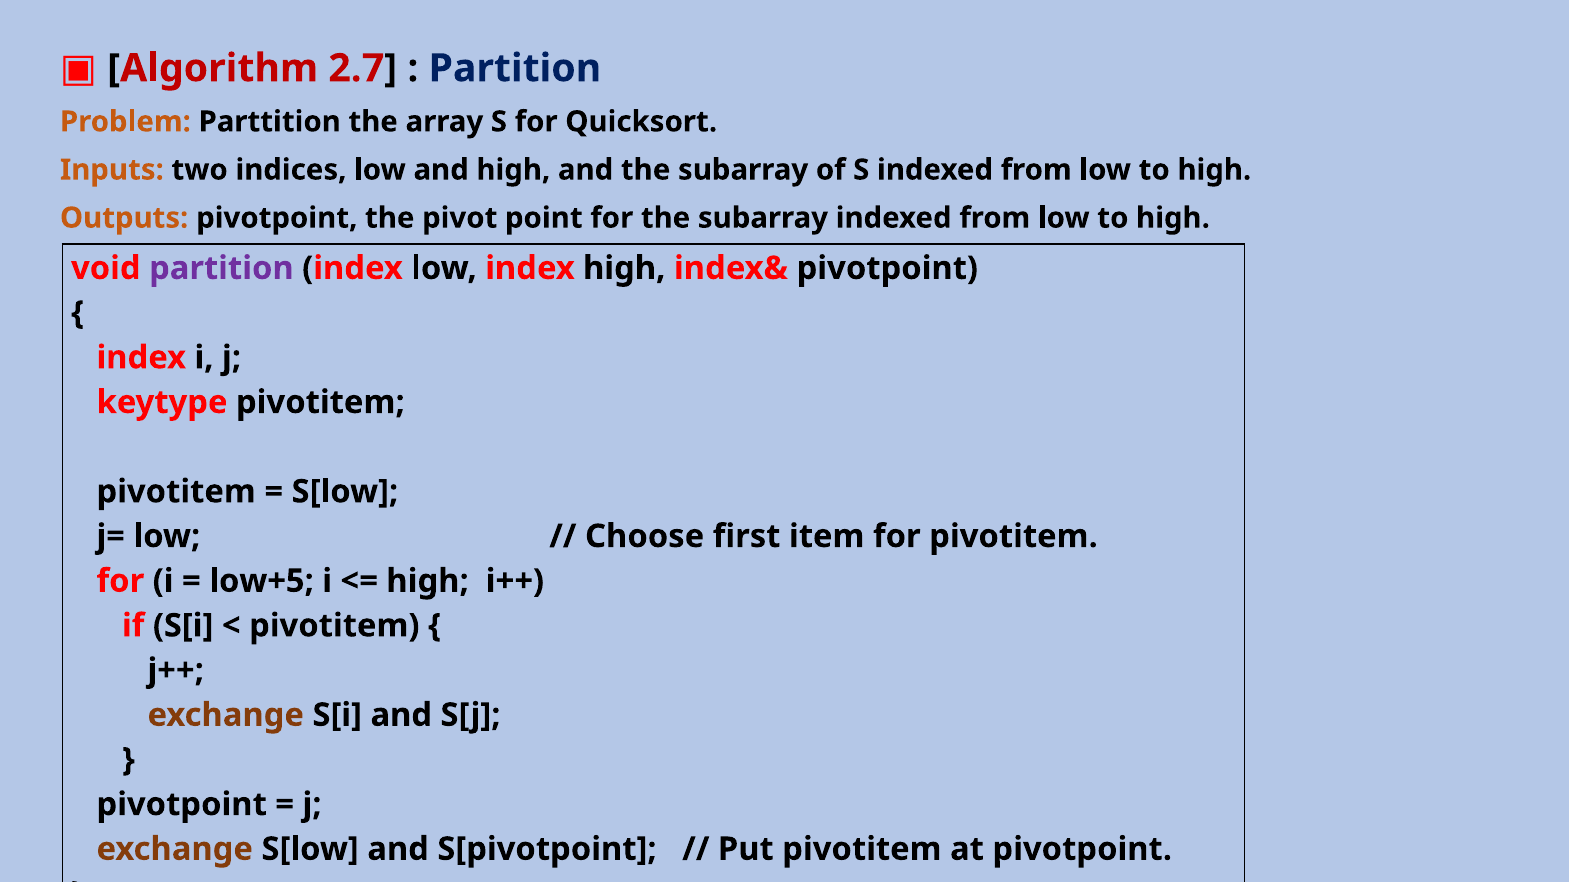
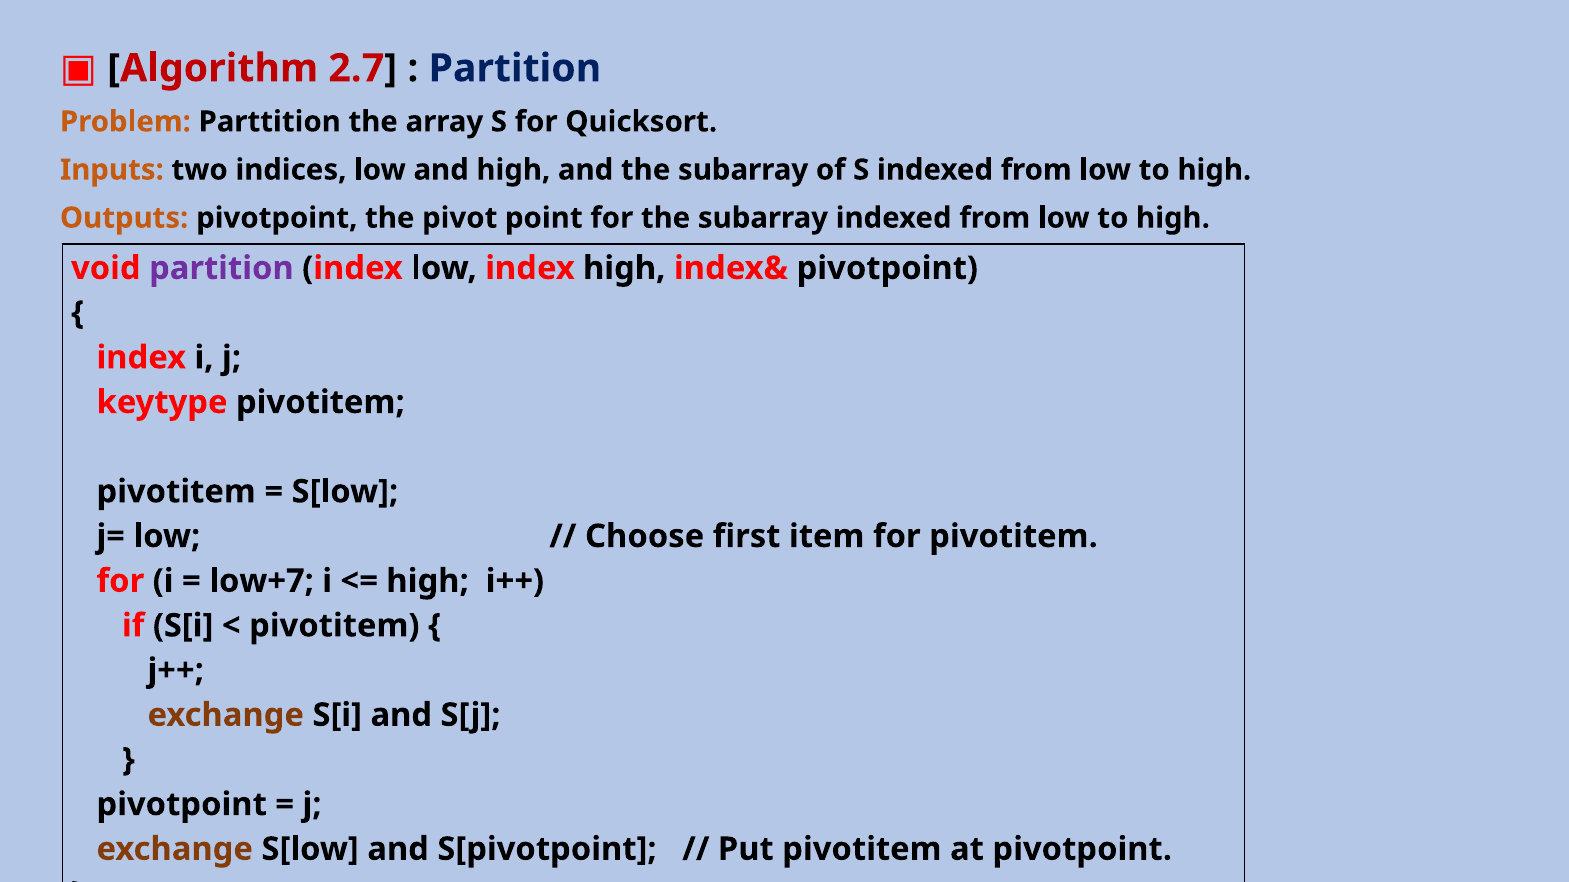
low+5: low+5 -> low+7
